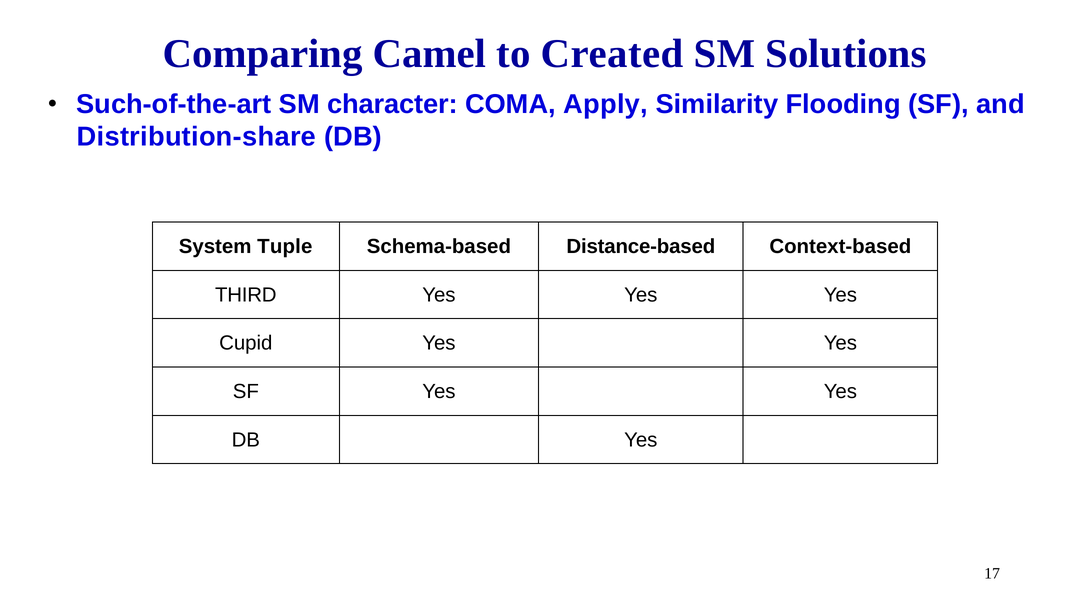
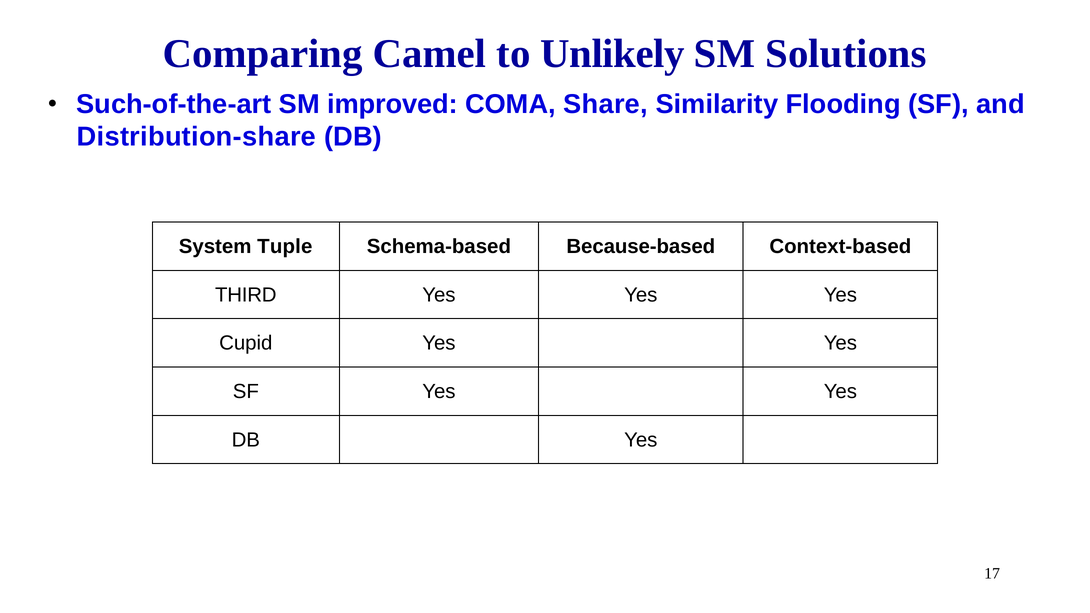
Created: Created -> Unlikely
character: character -> improved
Apply: Apply -> Share
Distance-based: Distance-based -> Because-based
